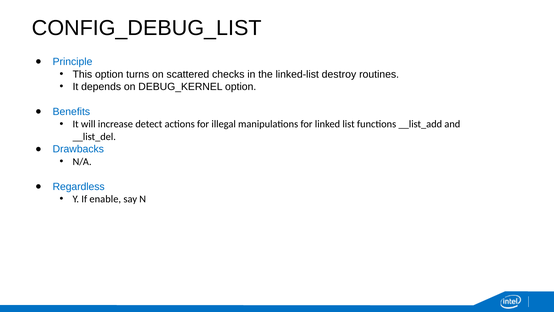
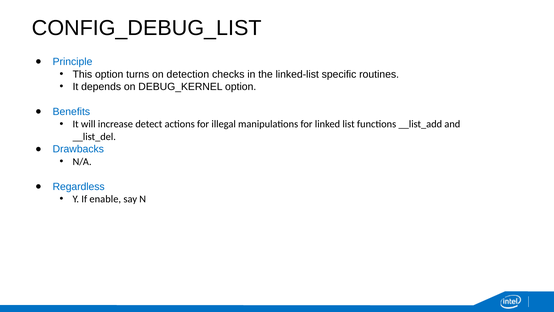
scattered: scattered -> detection
destroy: destroy -> specific
